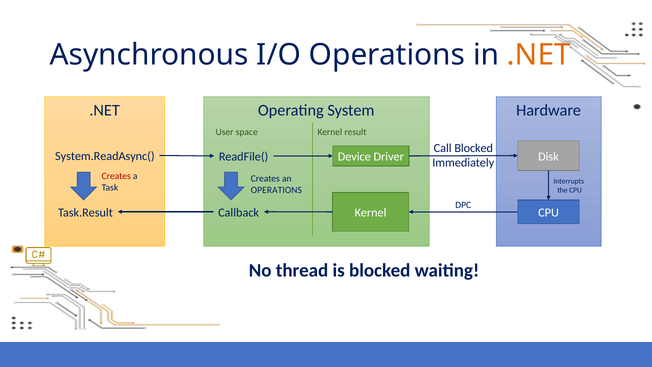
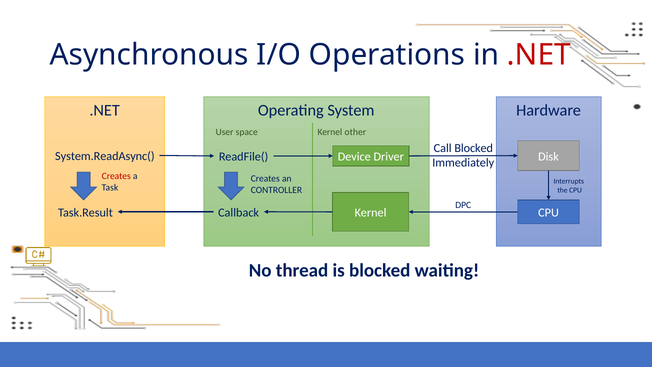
.NET at (539, 55) colour: orange -> red
result: result -> other
OPERATIONS at (276, 190): OPERATIONS -> CONTROLLER
